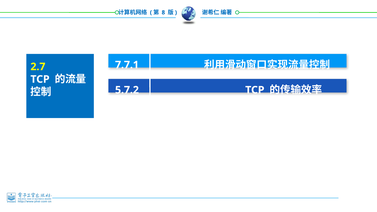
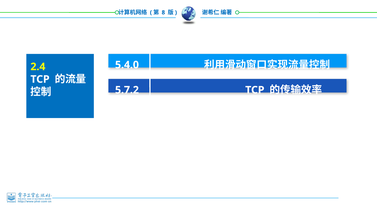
7.7.1: 7.7.1 -> 5.4.0
2.7: 2.7 -> 2.4
